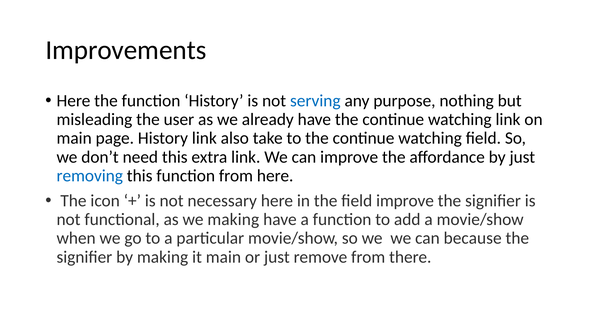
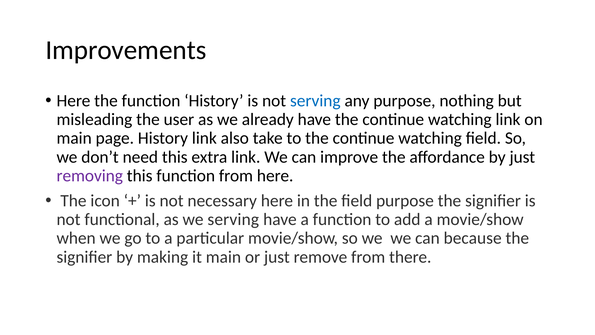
removing colour: blue -> purple
field improve: improve -> purpose
we making: making -> serving
